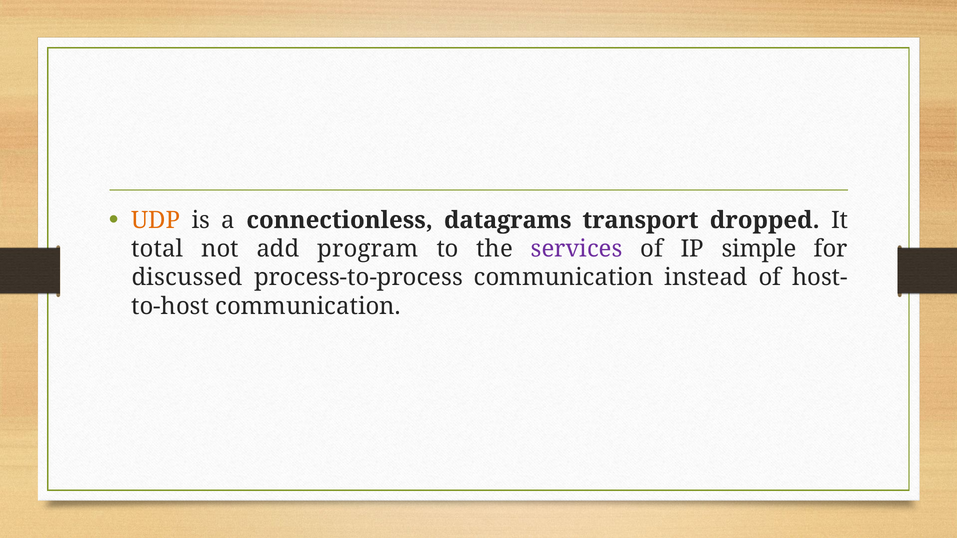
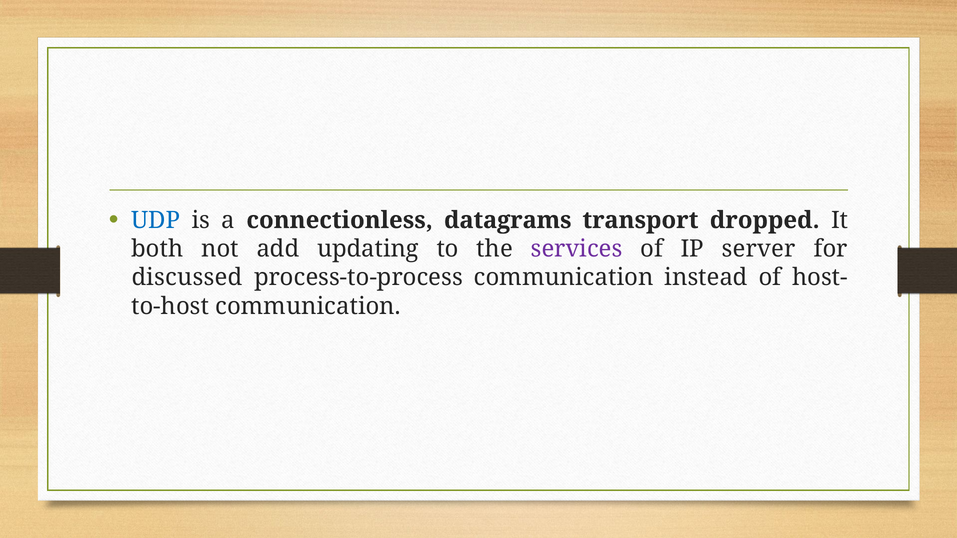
UDP colour: orange -> blue
total: total -> both
program: program -> updating
simple: simple -> server
